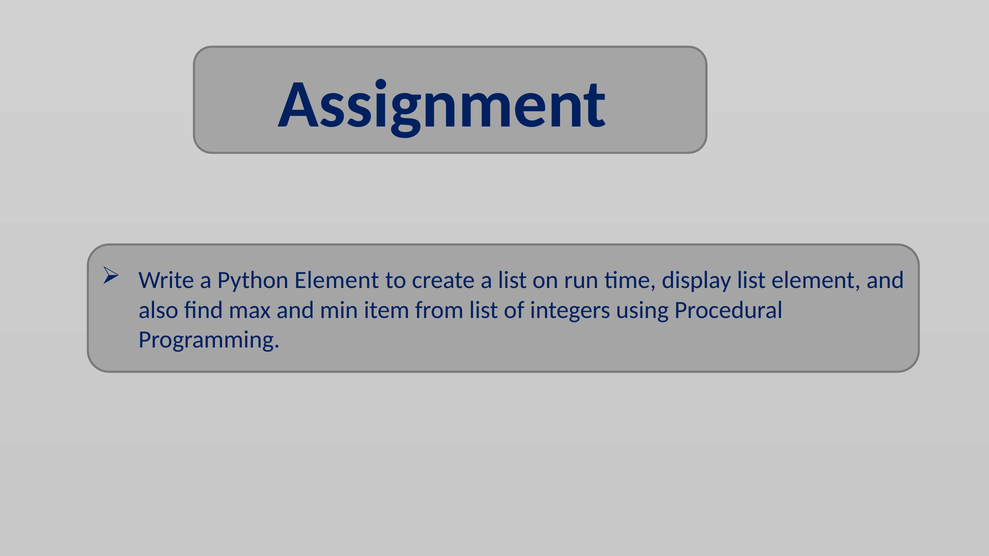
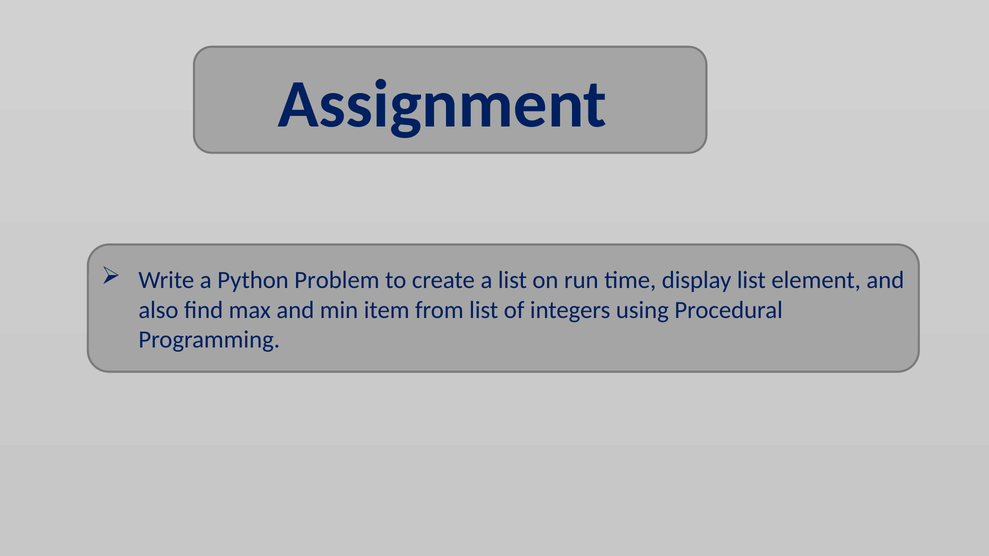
Python Element: Element -> Problem
